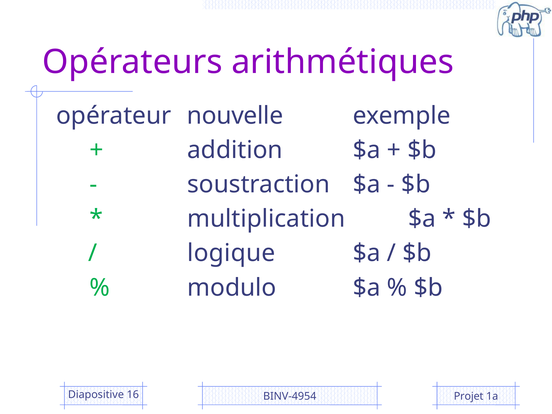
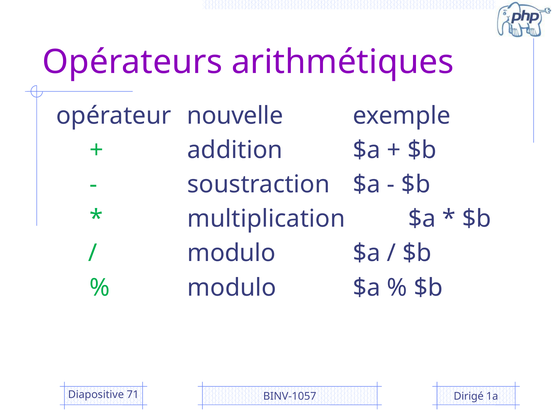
logique at (231, 253): logique -> modulo
16: 16 -> 71
BINV-4954: BINV-4954 -> BINV-1057
Projet: Projet -> Dirigé
